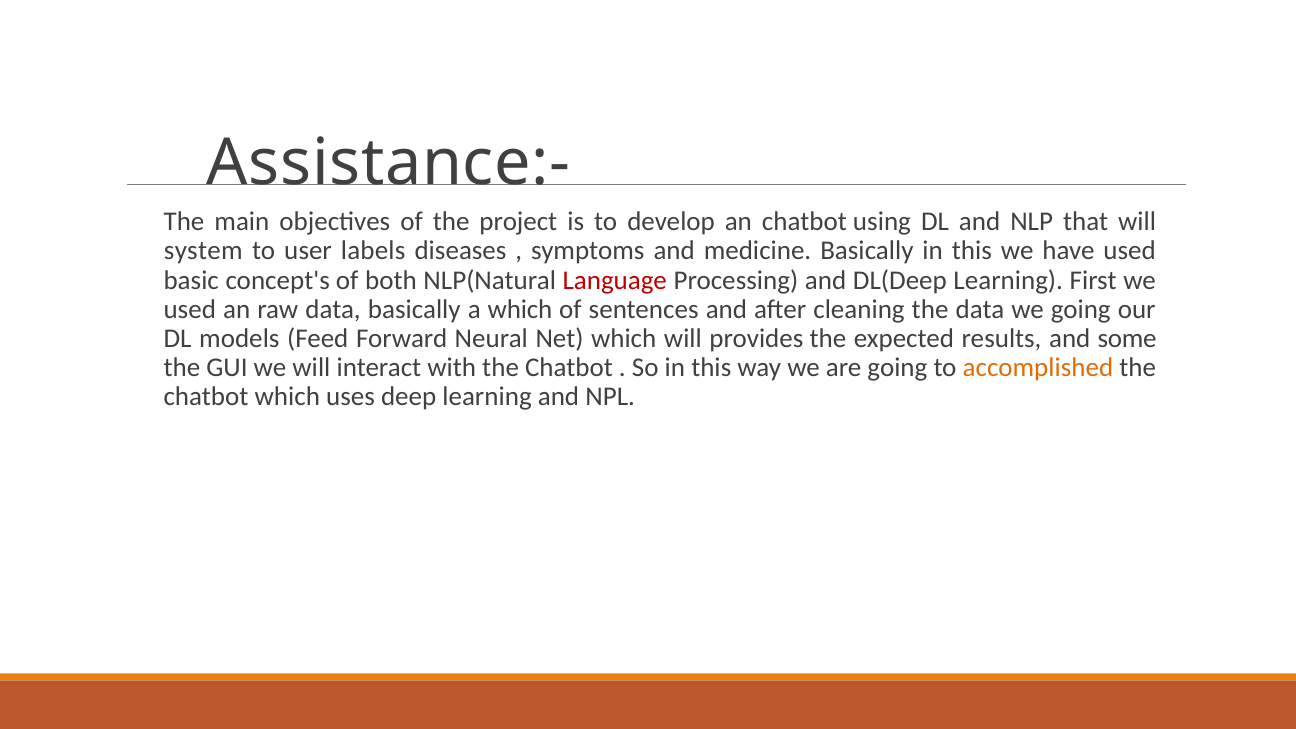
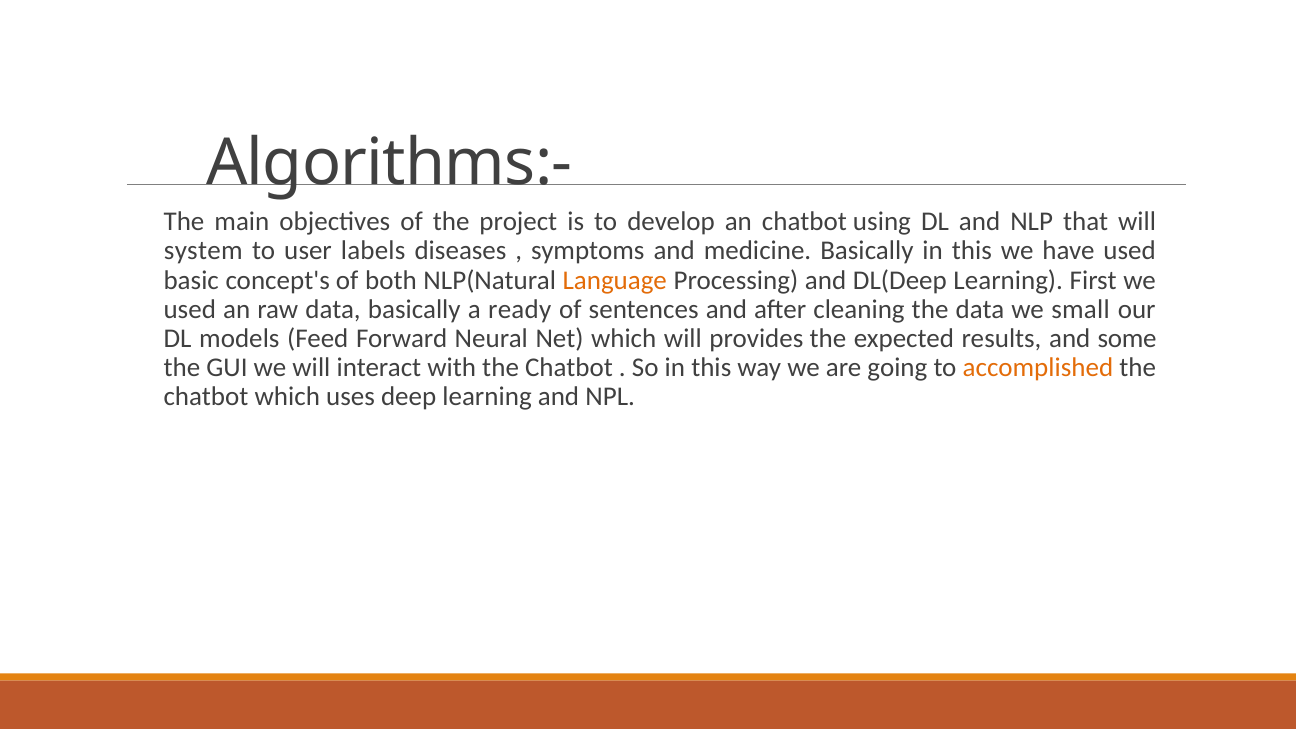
Assistance:-: Assistance:- -> Algorithms:-
Language colour: red -> orange
a which: which -> ready
we going: going -> small
